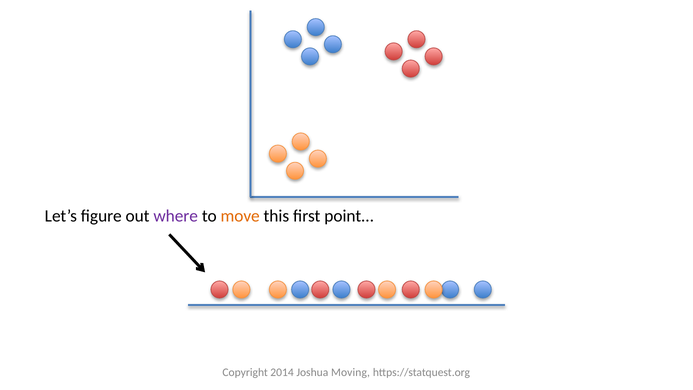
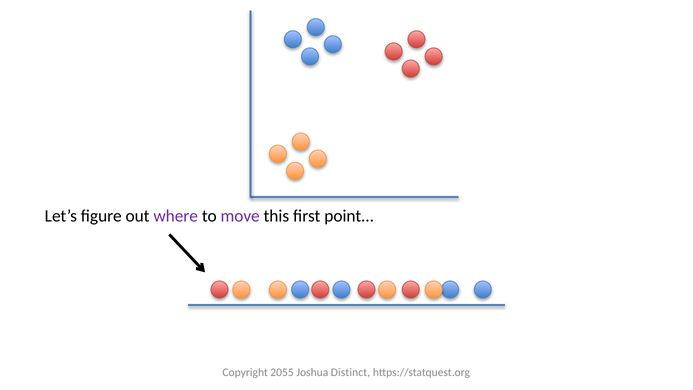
move colour: orange -> purple
2014: 2014 -> 2055
Moving: Moving -> Distinct
